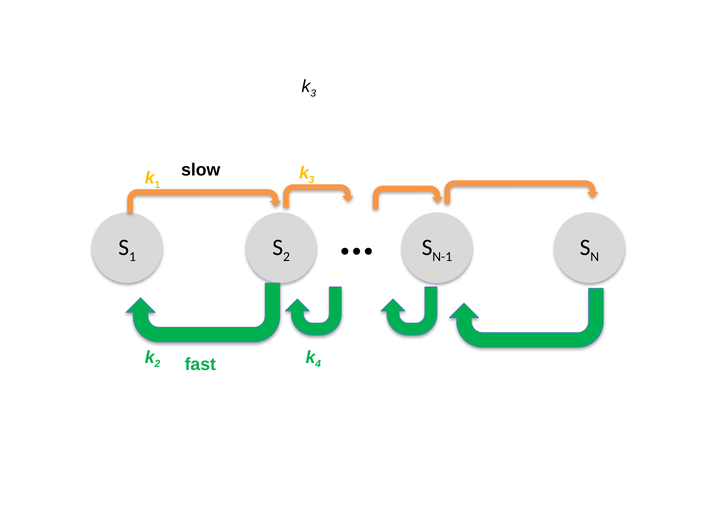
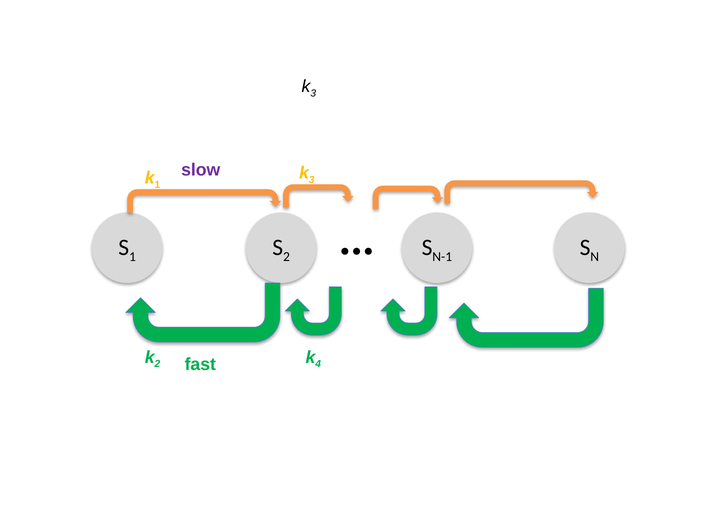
slow colour: black -> purple
